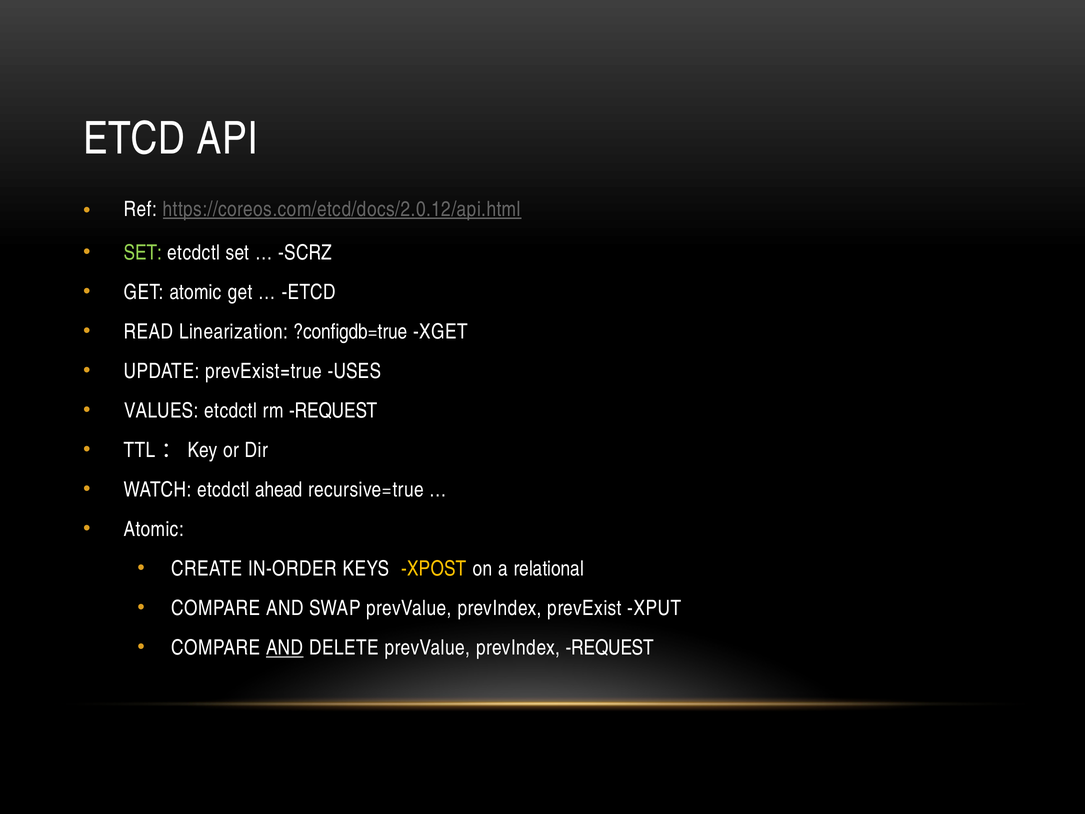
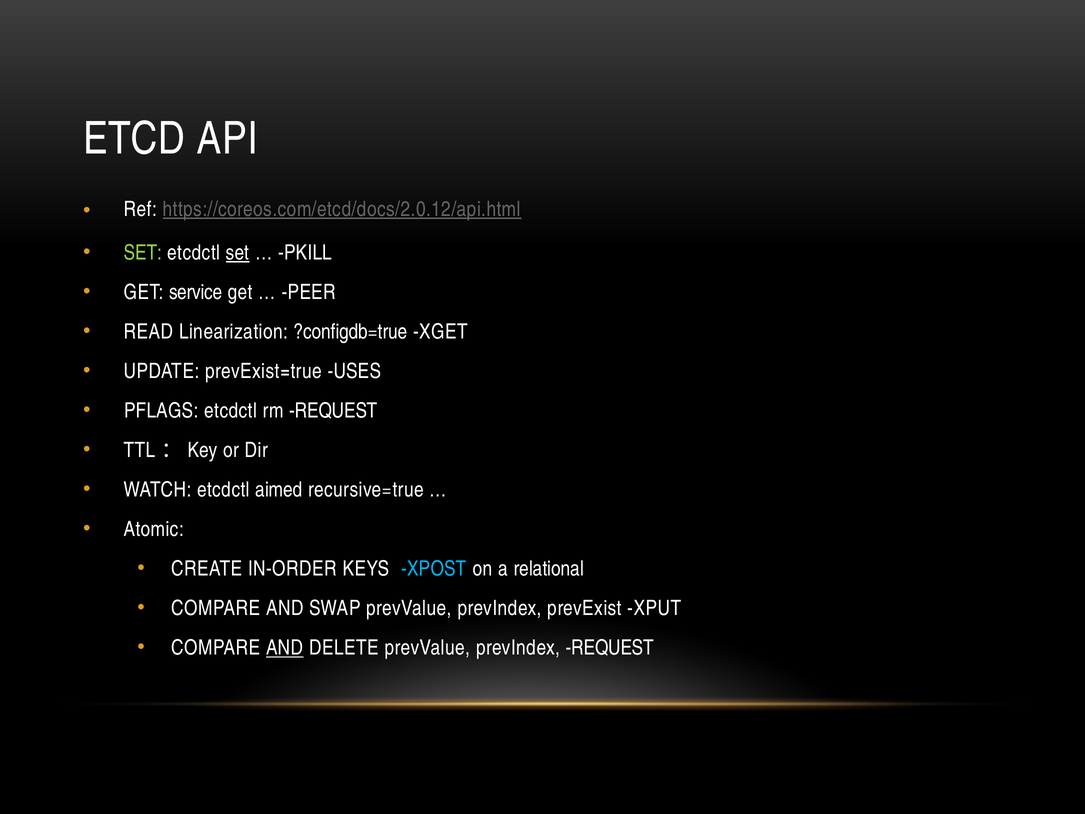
set at (238, 253) underline: none -> present
SCRZ: SCRZ -> PKILL
GET atomic: atomic -> service
ETCD at (309, 292): ETCD -> PEER
VALUES: VALUES -> PFLAGS
ahead: ahead -> aimed
XPOST colour: yellow -> light blue
